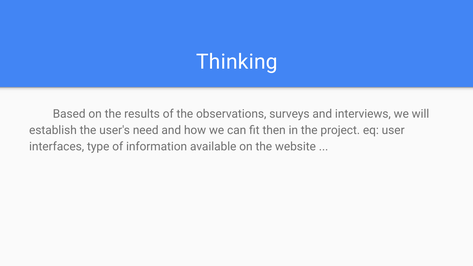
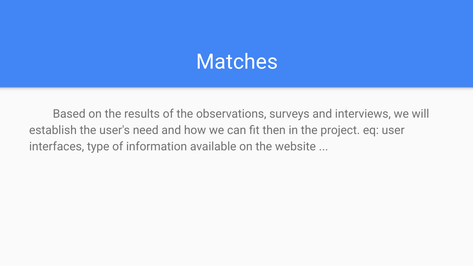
Thinking: Thinking -> Matches
